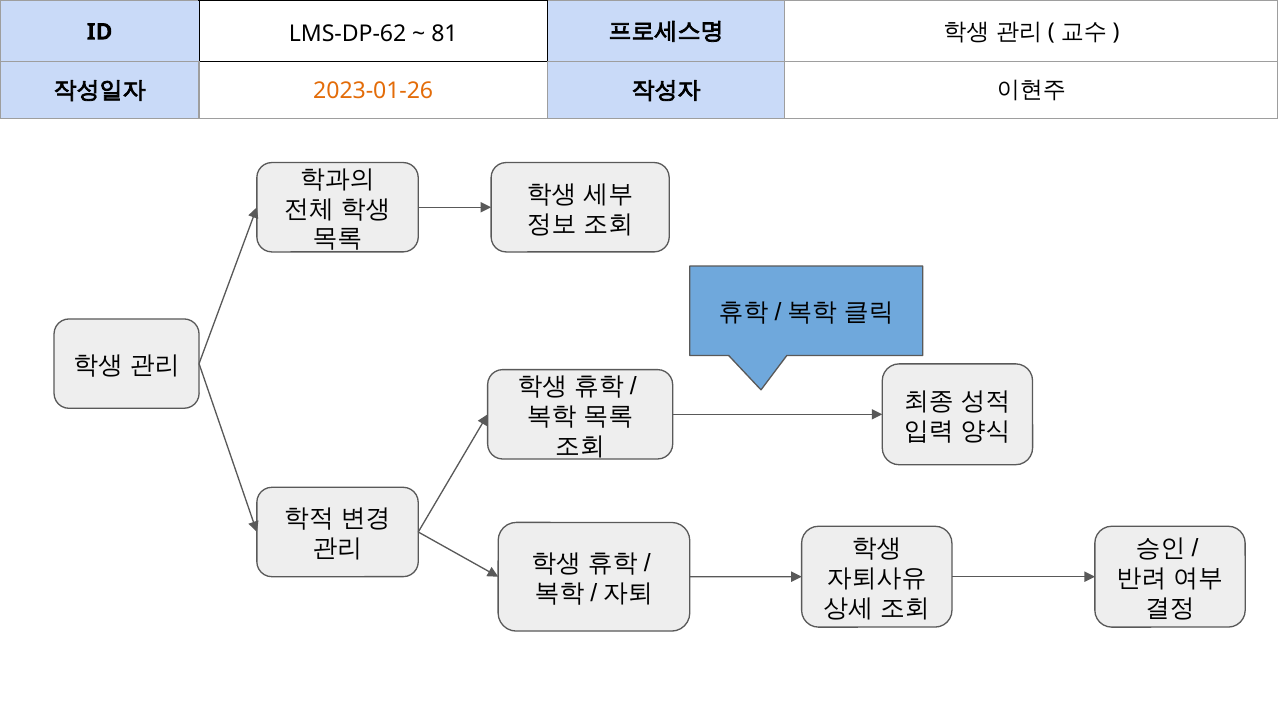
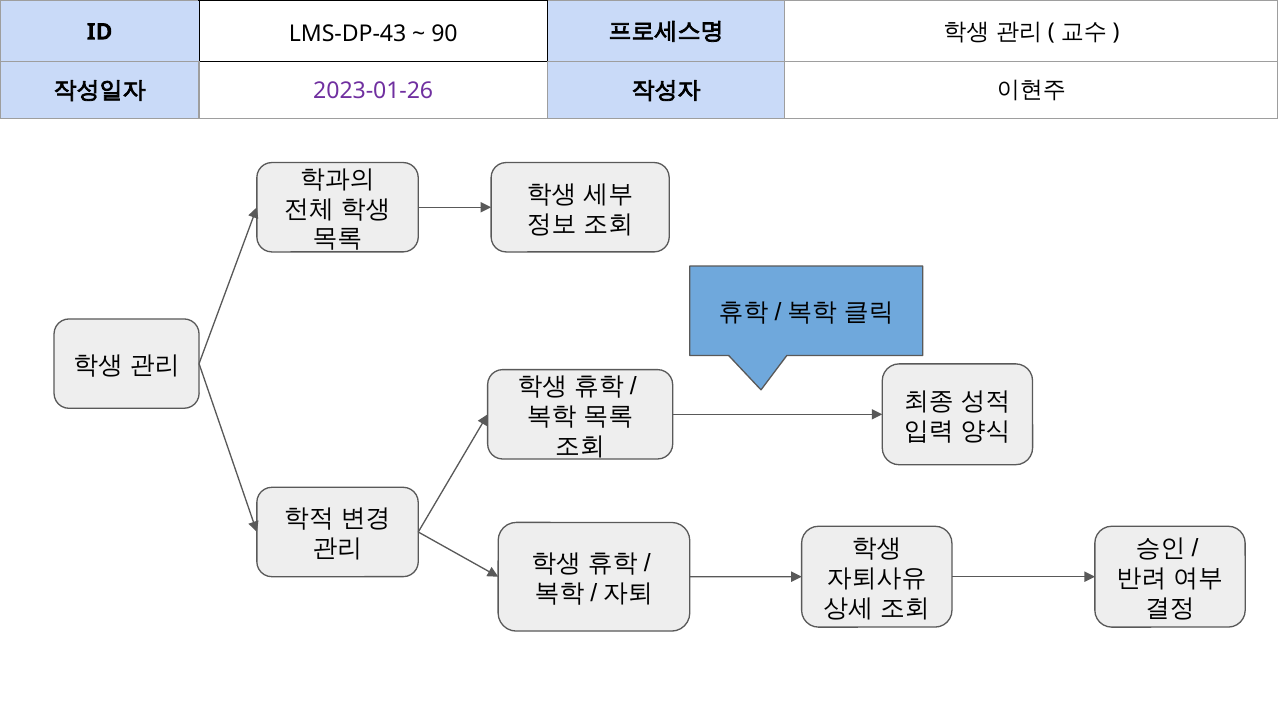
LMS-DP-62: LMS-DP-62 -> LMS-DP-43
81: 81 -> 90
2023-01-26 colour: orange -> purple
